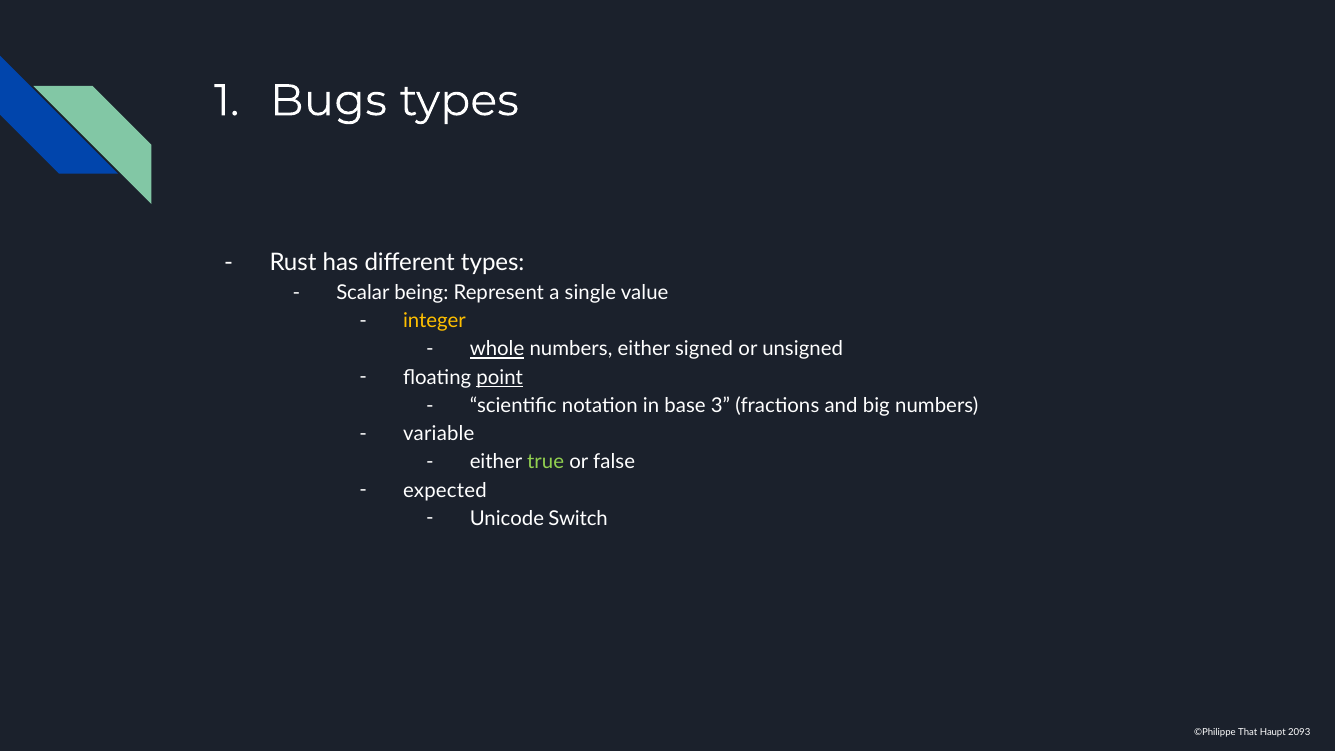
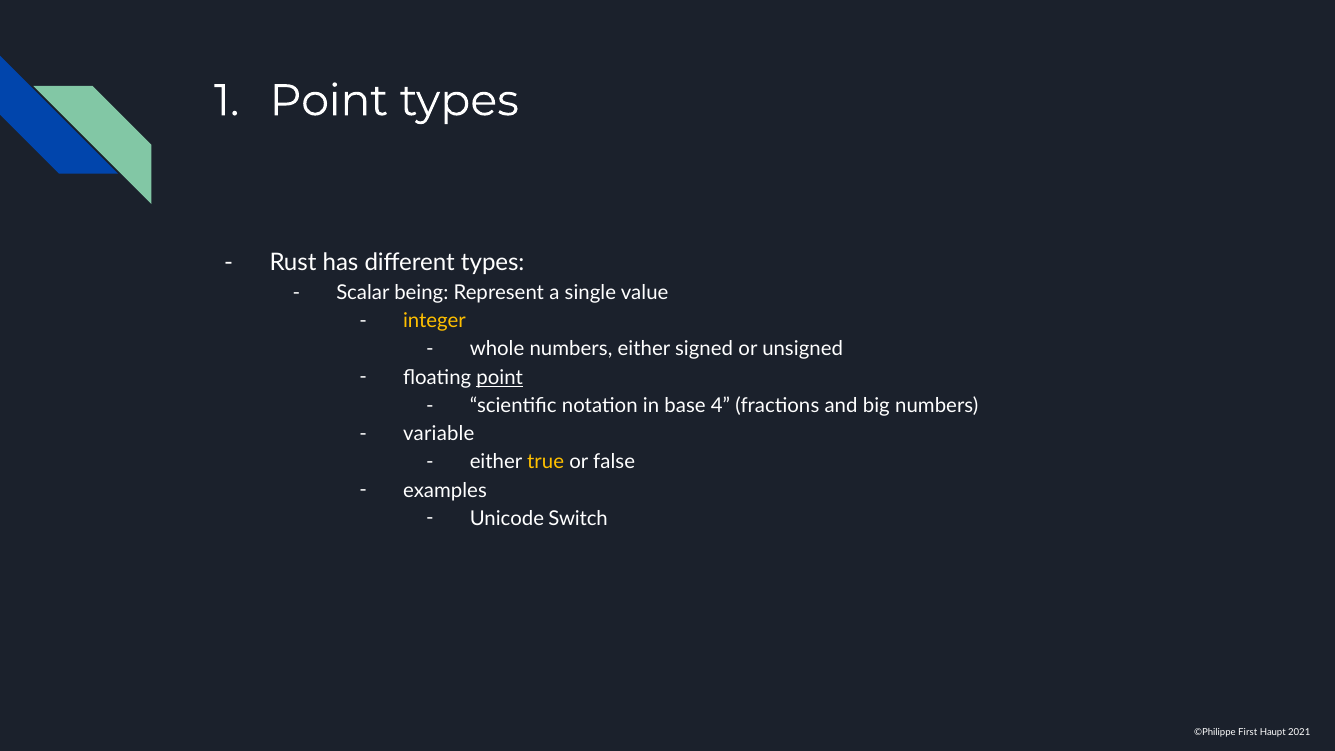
Bugs at (329, 101): Bugs -> Point
whole underline: present -> none
3: 3 -> 4
true colour: light green -> yellow
expected: expected -> examples
That: That -> First
2093: 2093 -> 2021
